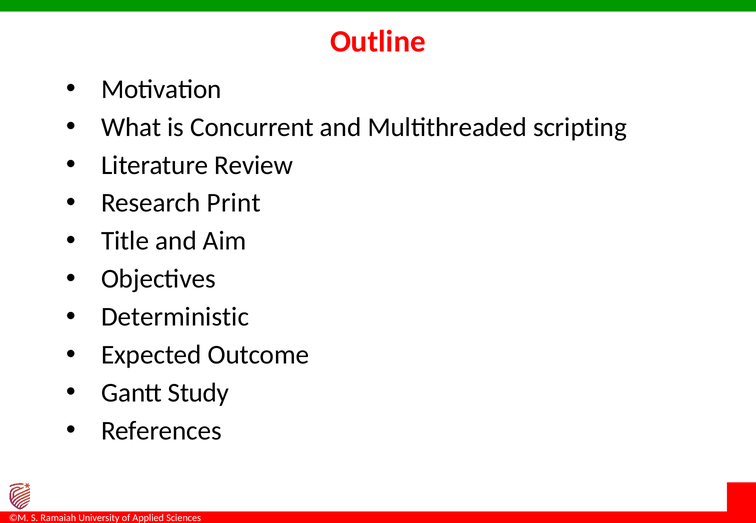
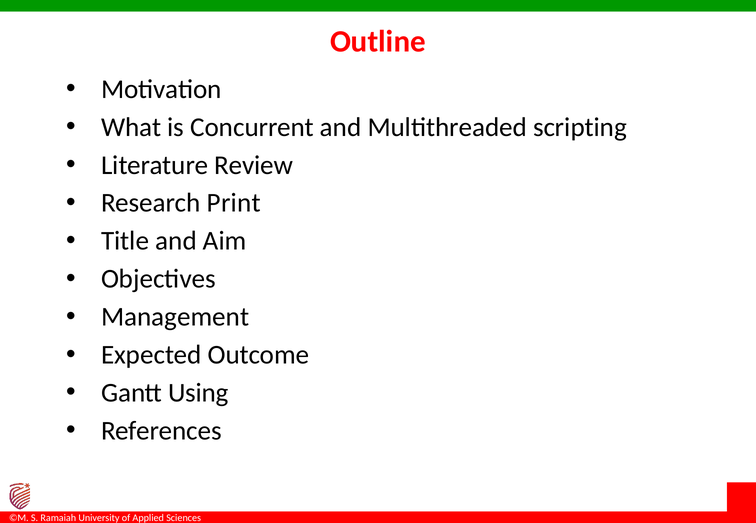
Deterministic: Deterministic -> Management
Study: Study -> Using
